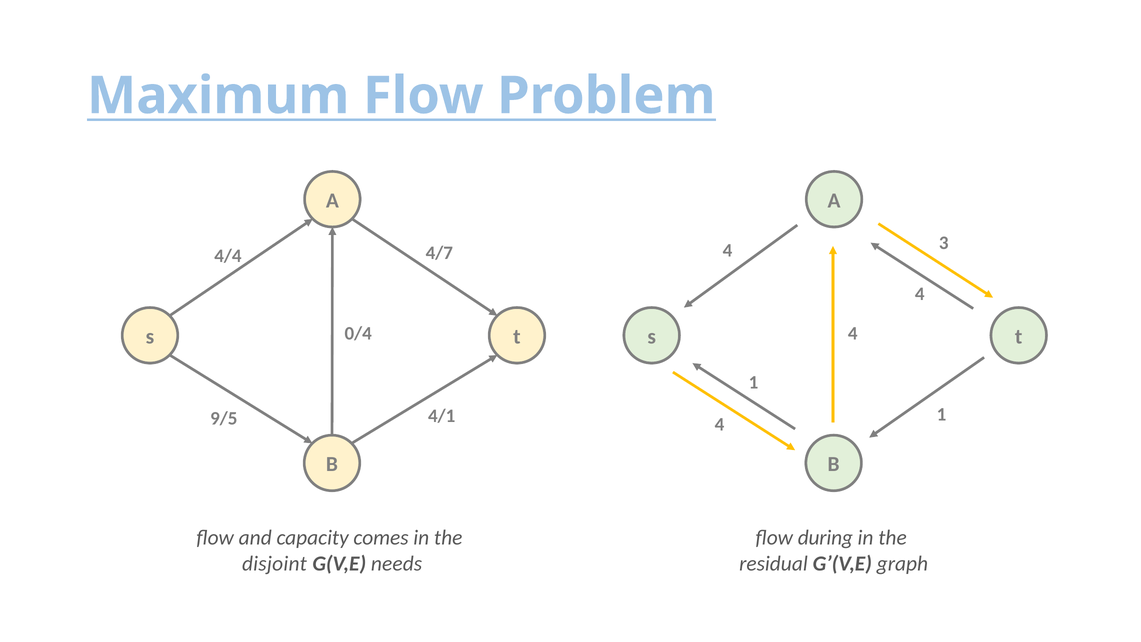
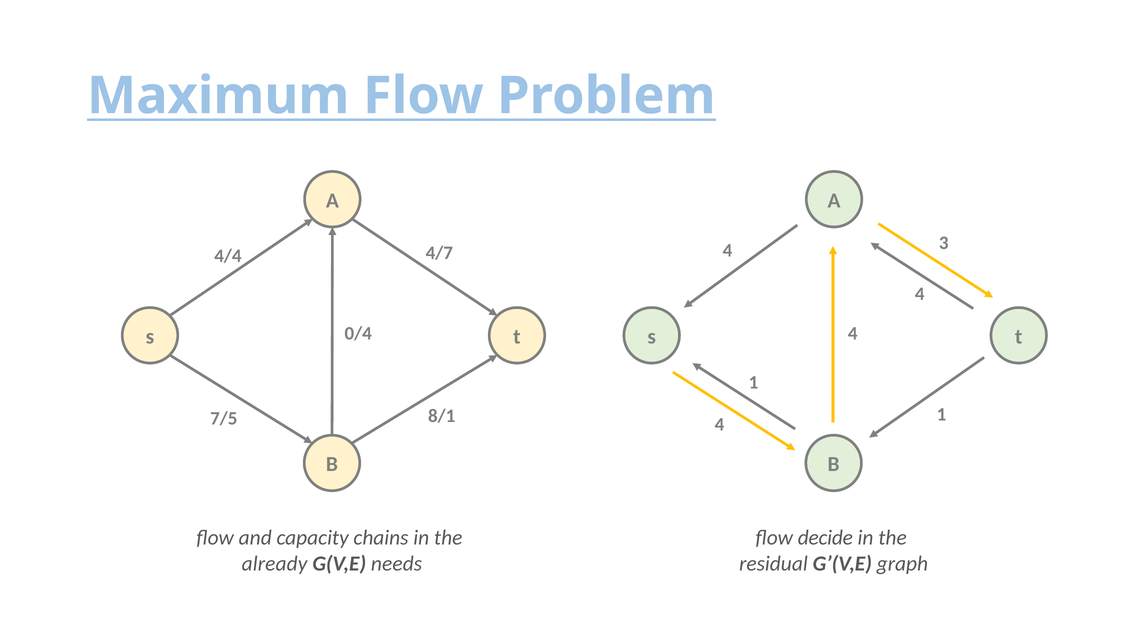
4/1: 4/1 -> 8/1
9/5: 9/5 -> 7/5
comes: comes -> chains
during: during -> decide
disjoint: disjoint -> already
